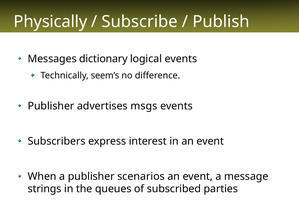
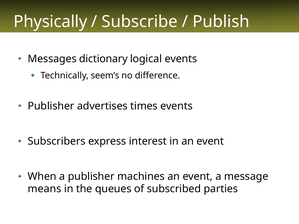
msgs: msgs -> times
scenarios: scenarios -> machines
strings: strings -> means
